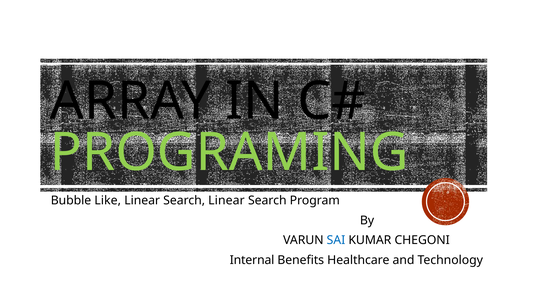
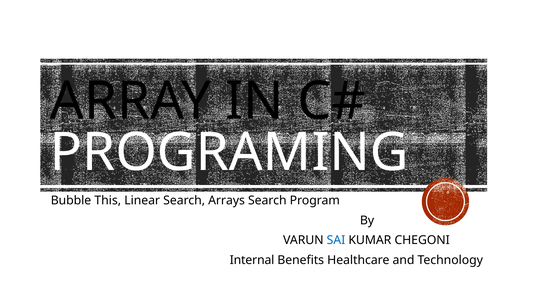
PROGRAMING colour: light green -> white
Like: Like -> This
Search Linear: Linear -> Arrays
